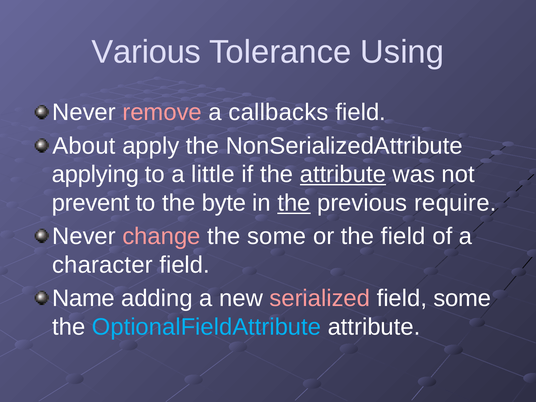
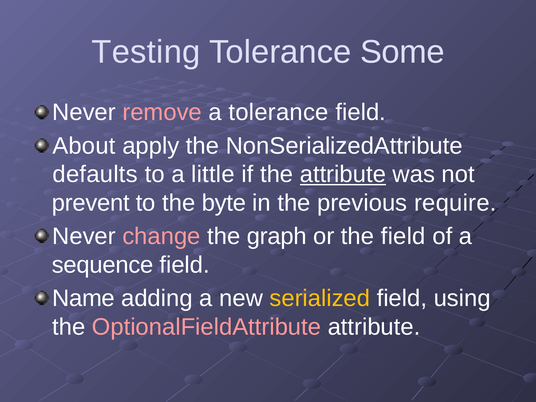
Various: Various -> Testing
Using: Using -> Some
a callbacks: callbacks -> tolerance
applying: applying -> defaults
the at (294, 203) underline: present -> none
the some: some -> graph
character: character -> sequence
serialized colour: pink -> yellow
field some: some -> using
OptionalFieldAttribute colour: light blue -> pink
